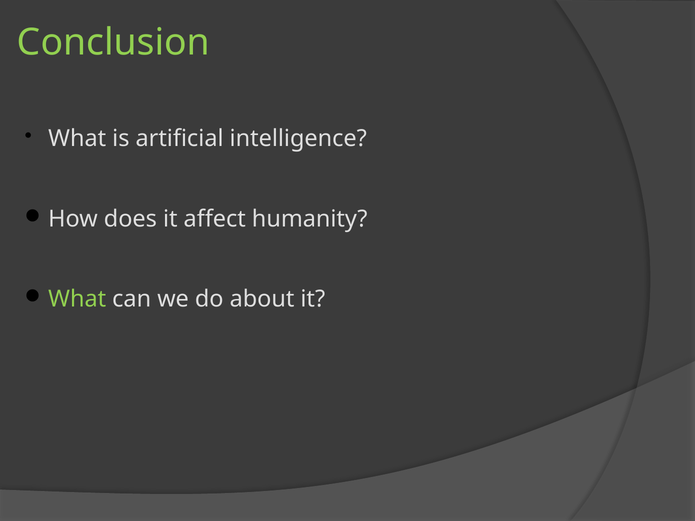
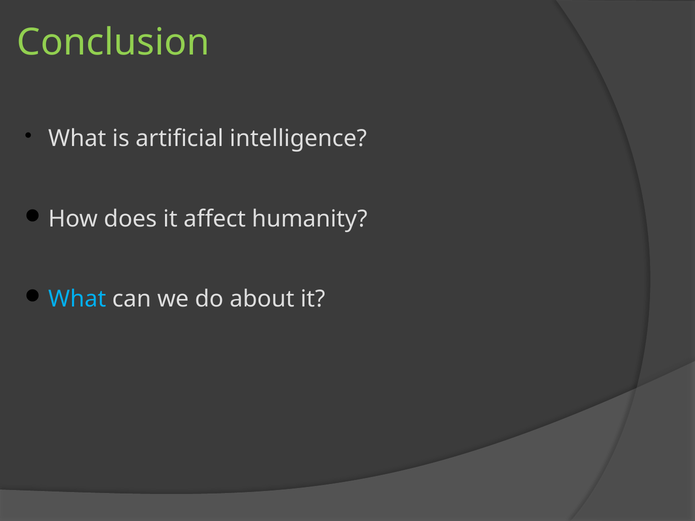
What at (77, 299) colour: light green -> light blue
